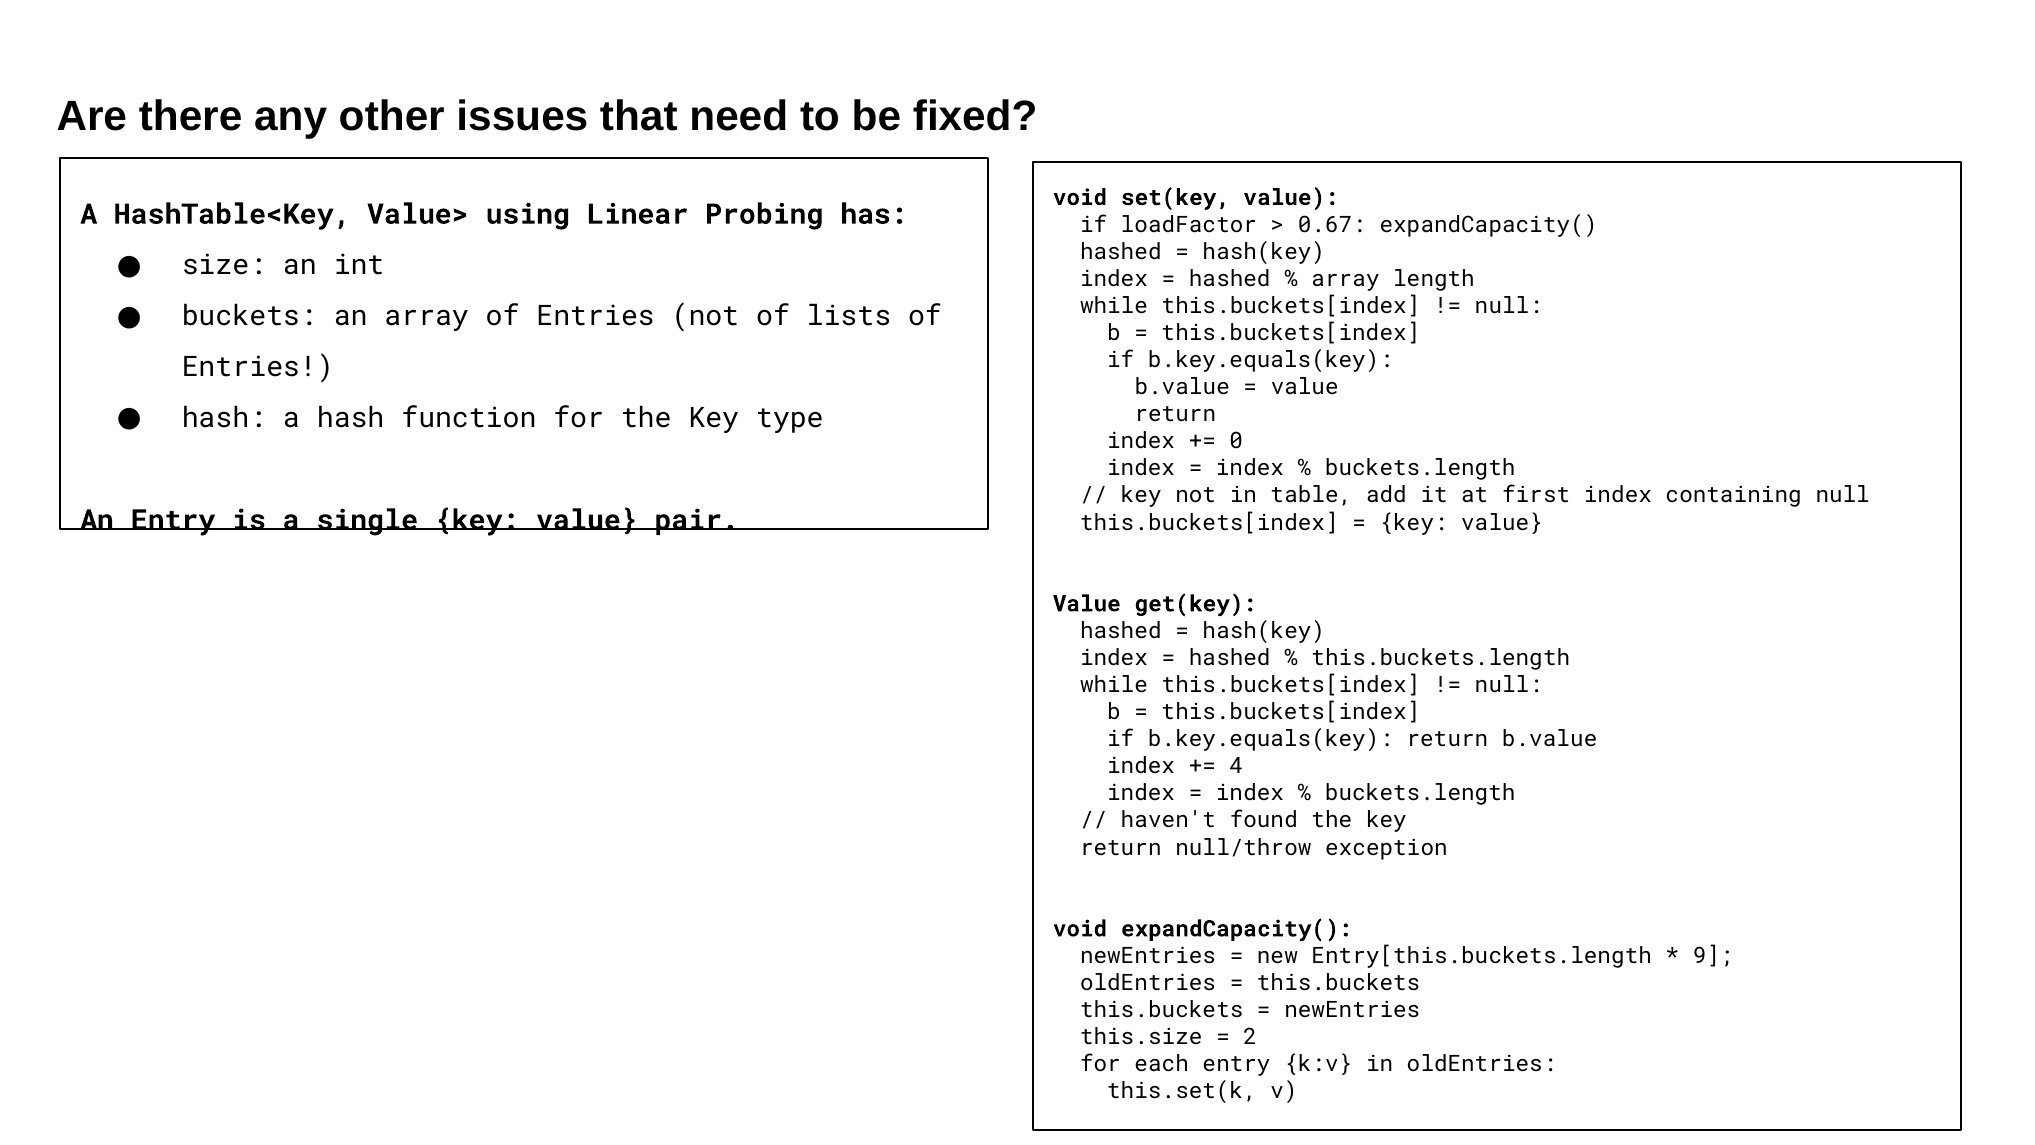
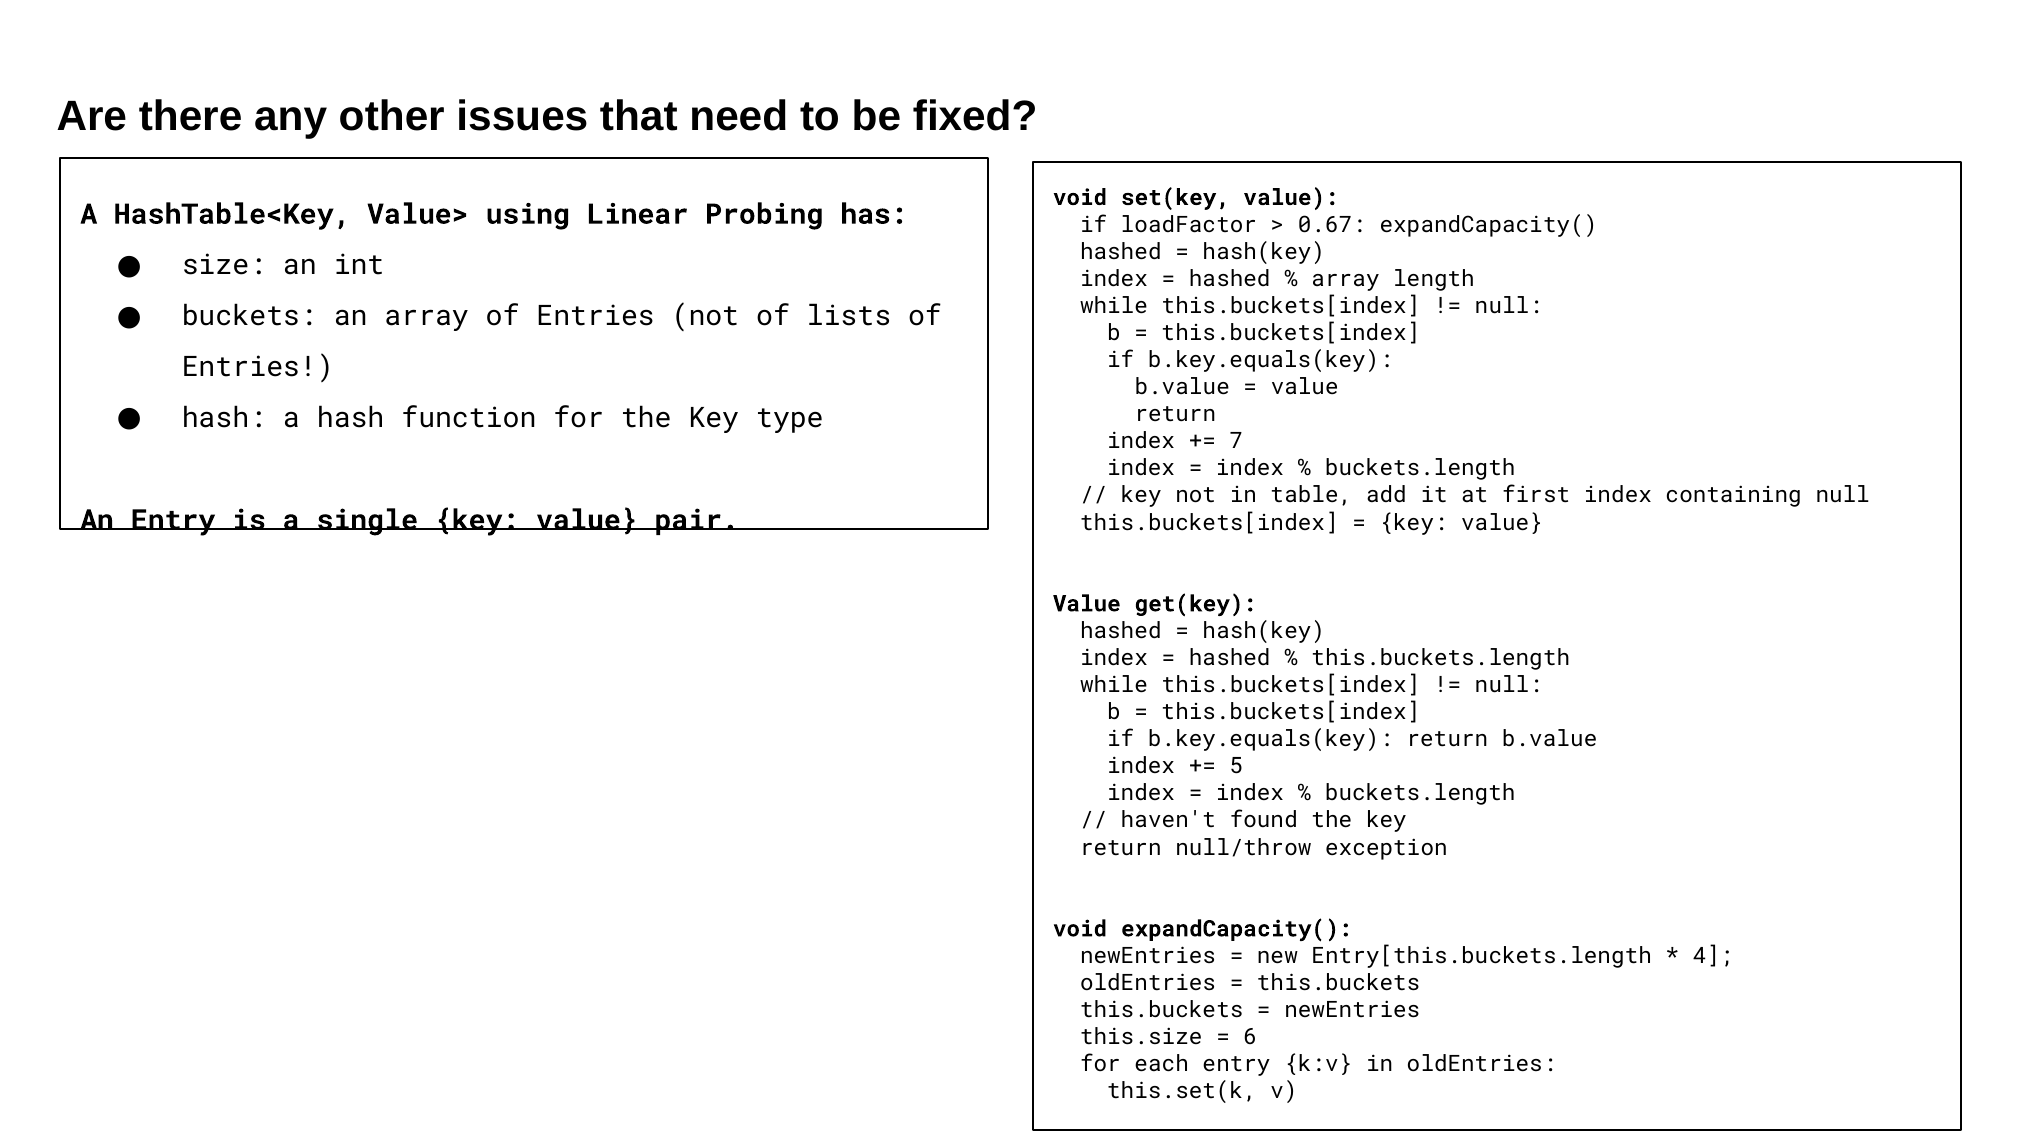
0: 0 -> 7
4: 4 -> 5
9: 9 -> 4
2: 2 -> 6
